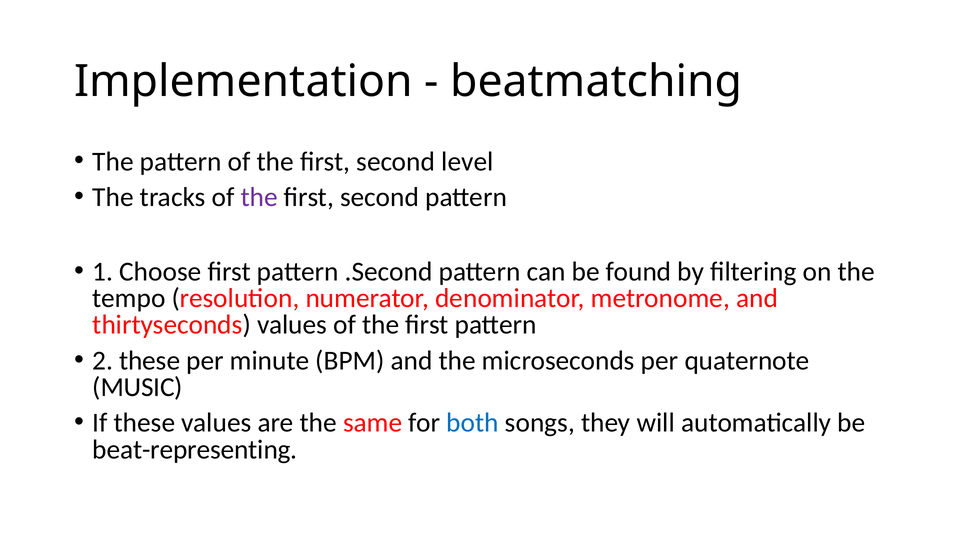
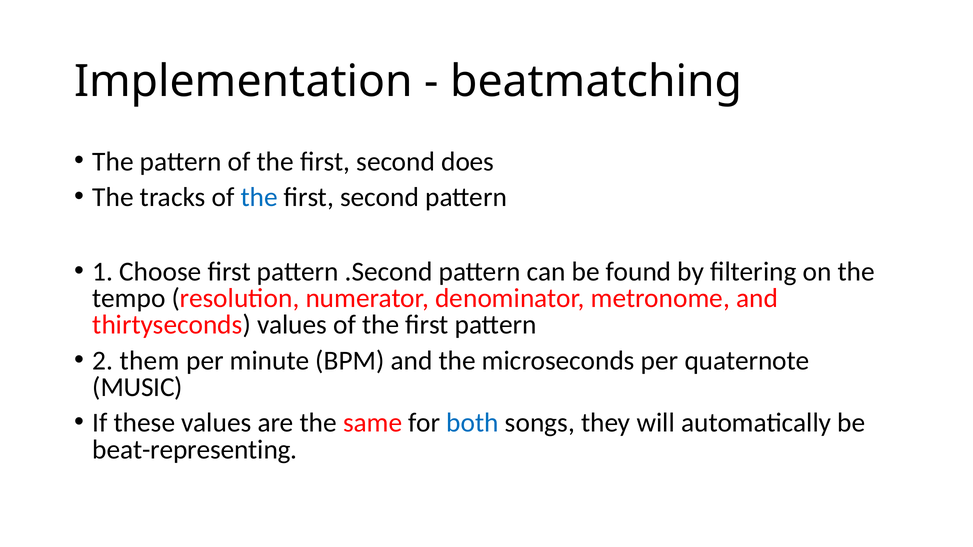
level: level -> does
the at (259, 197) colour: purple -> blue
2 these: these -> them
